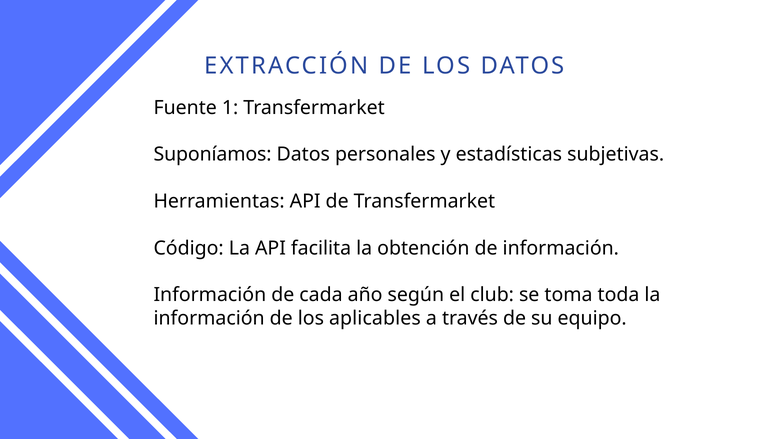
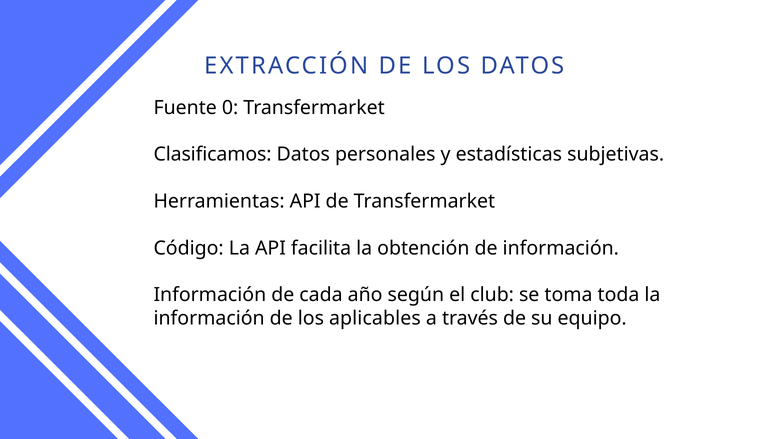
Fuente 1: 1 -> 0
Suponíamos: Suponíamos -> Clasificamos
